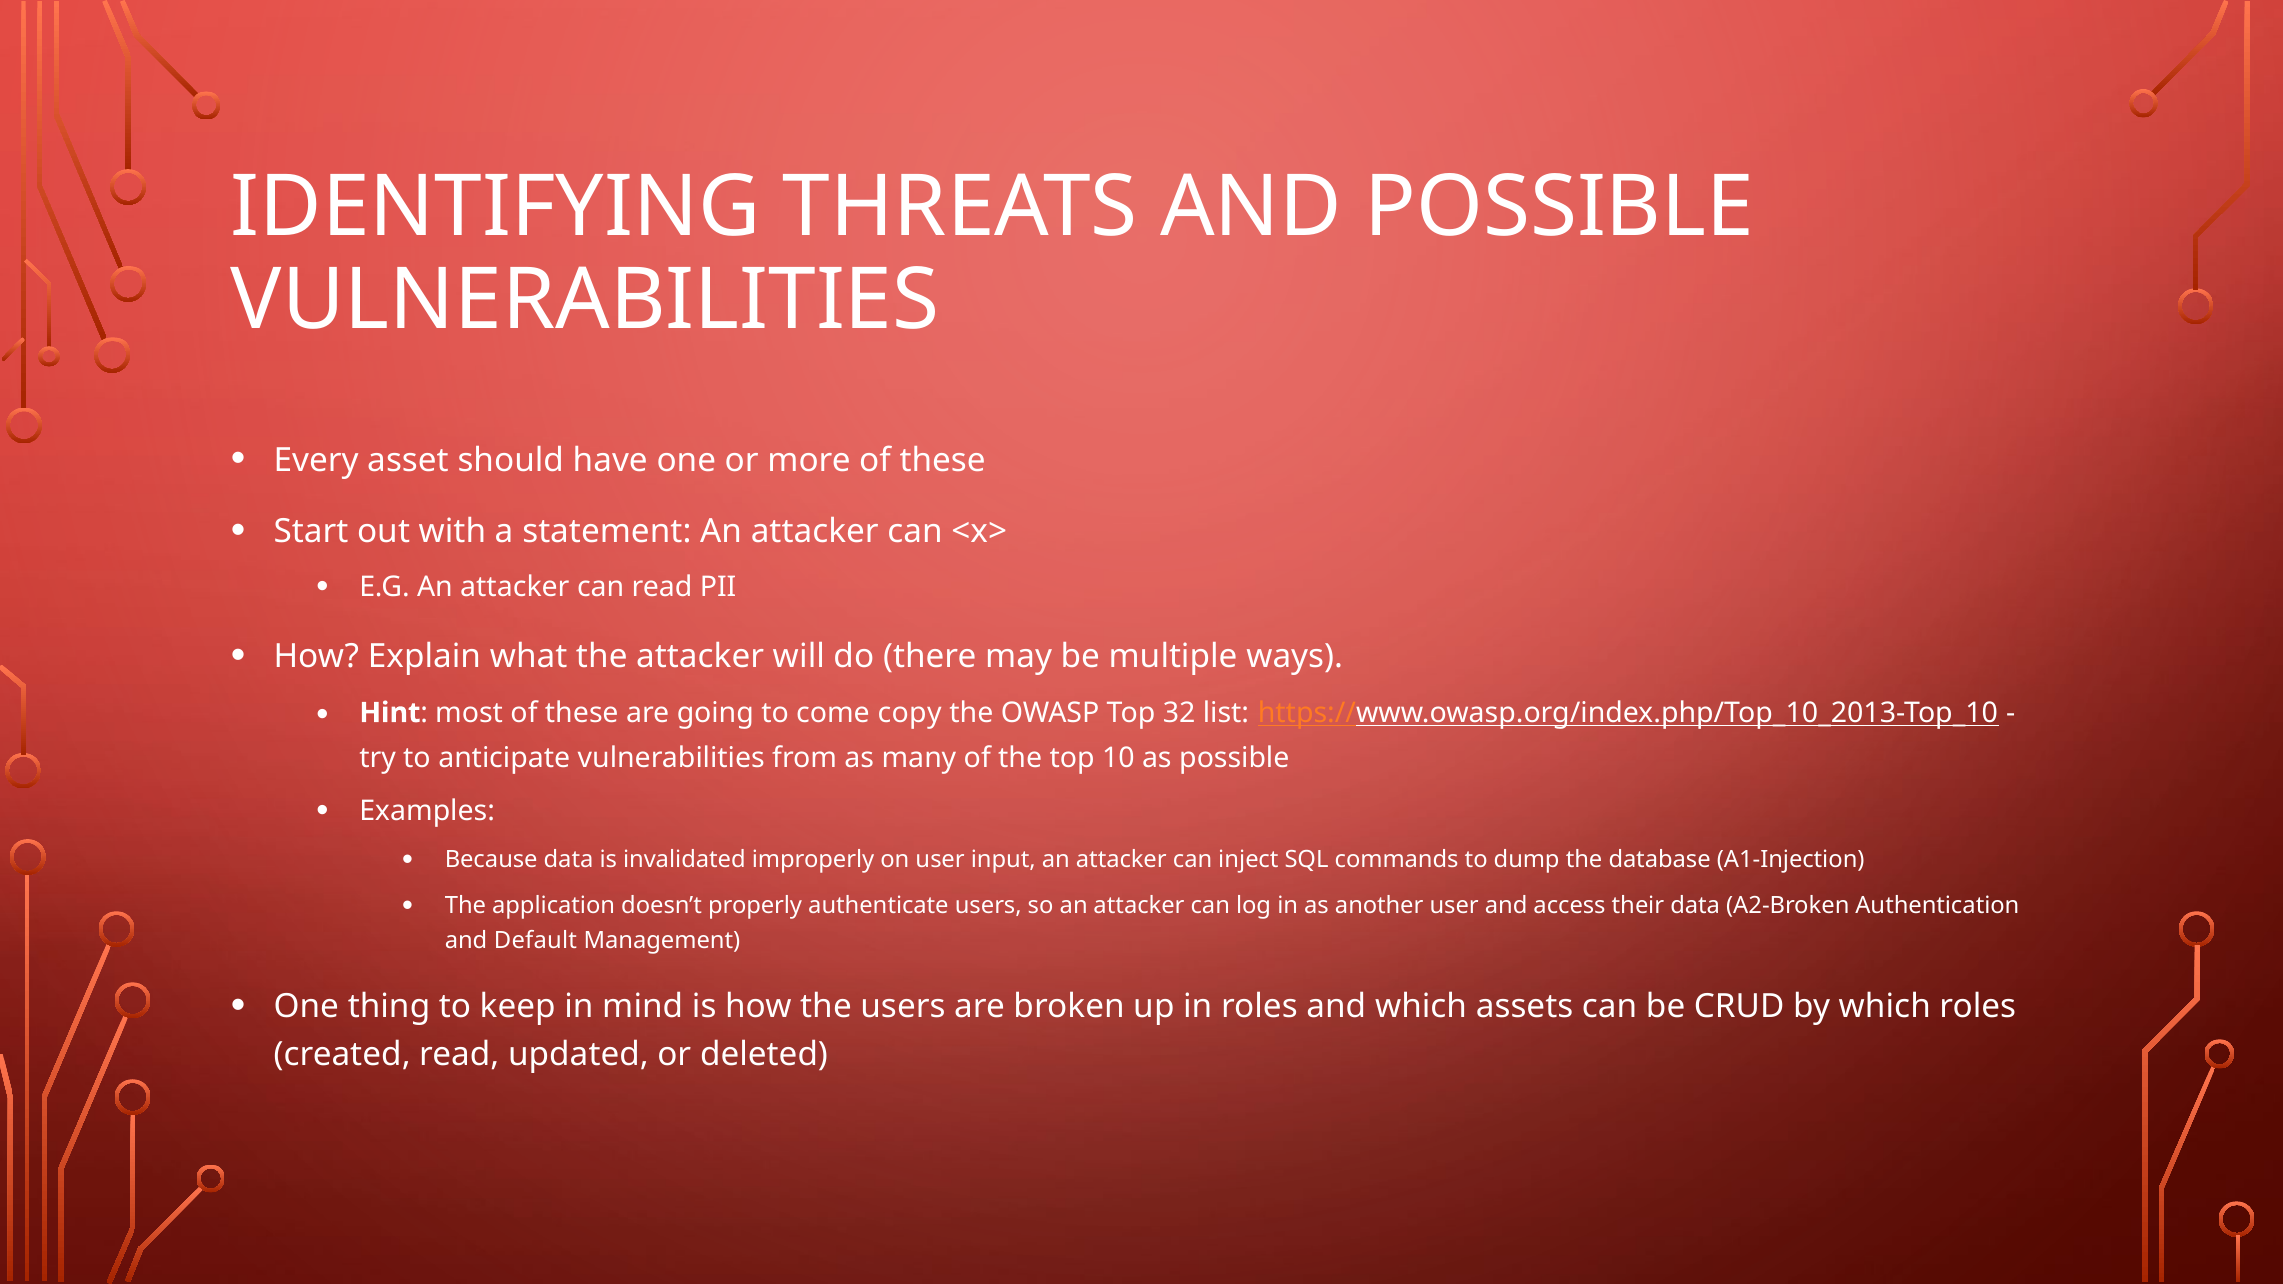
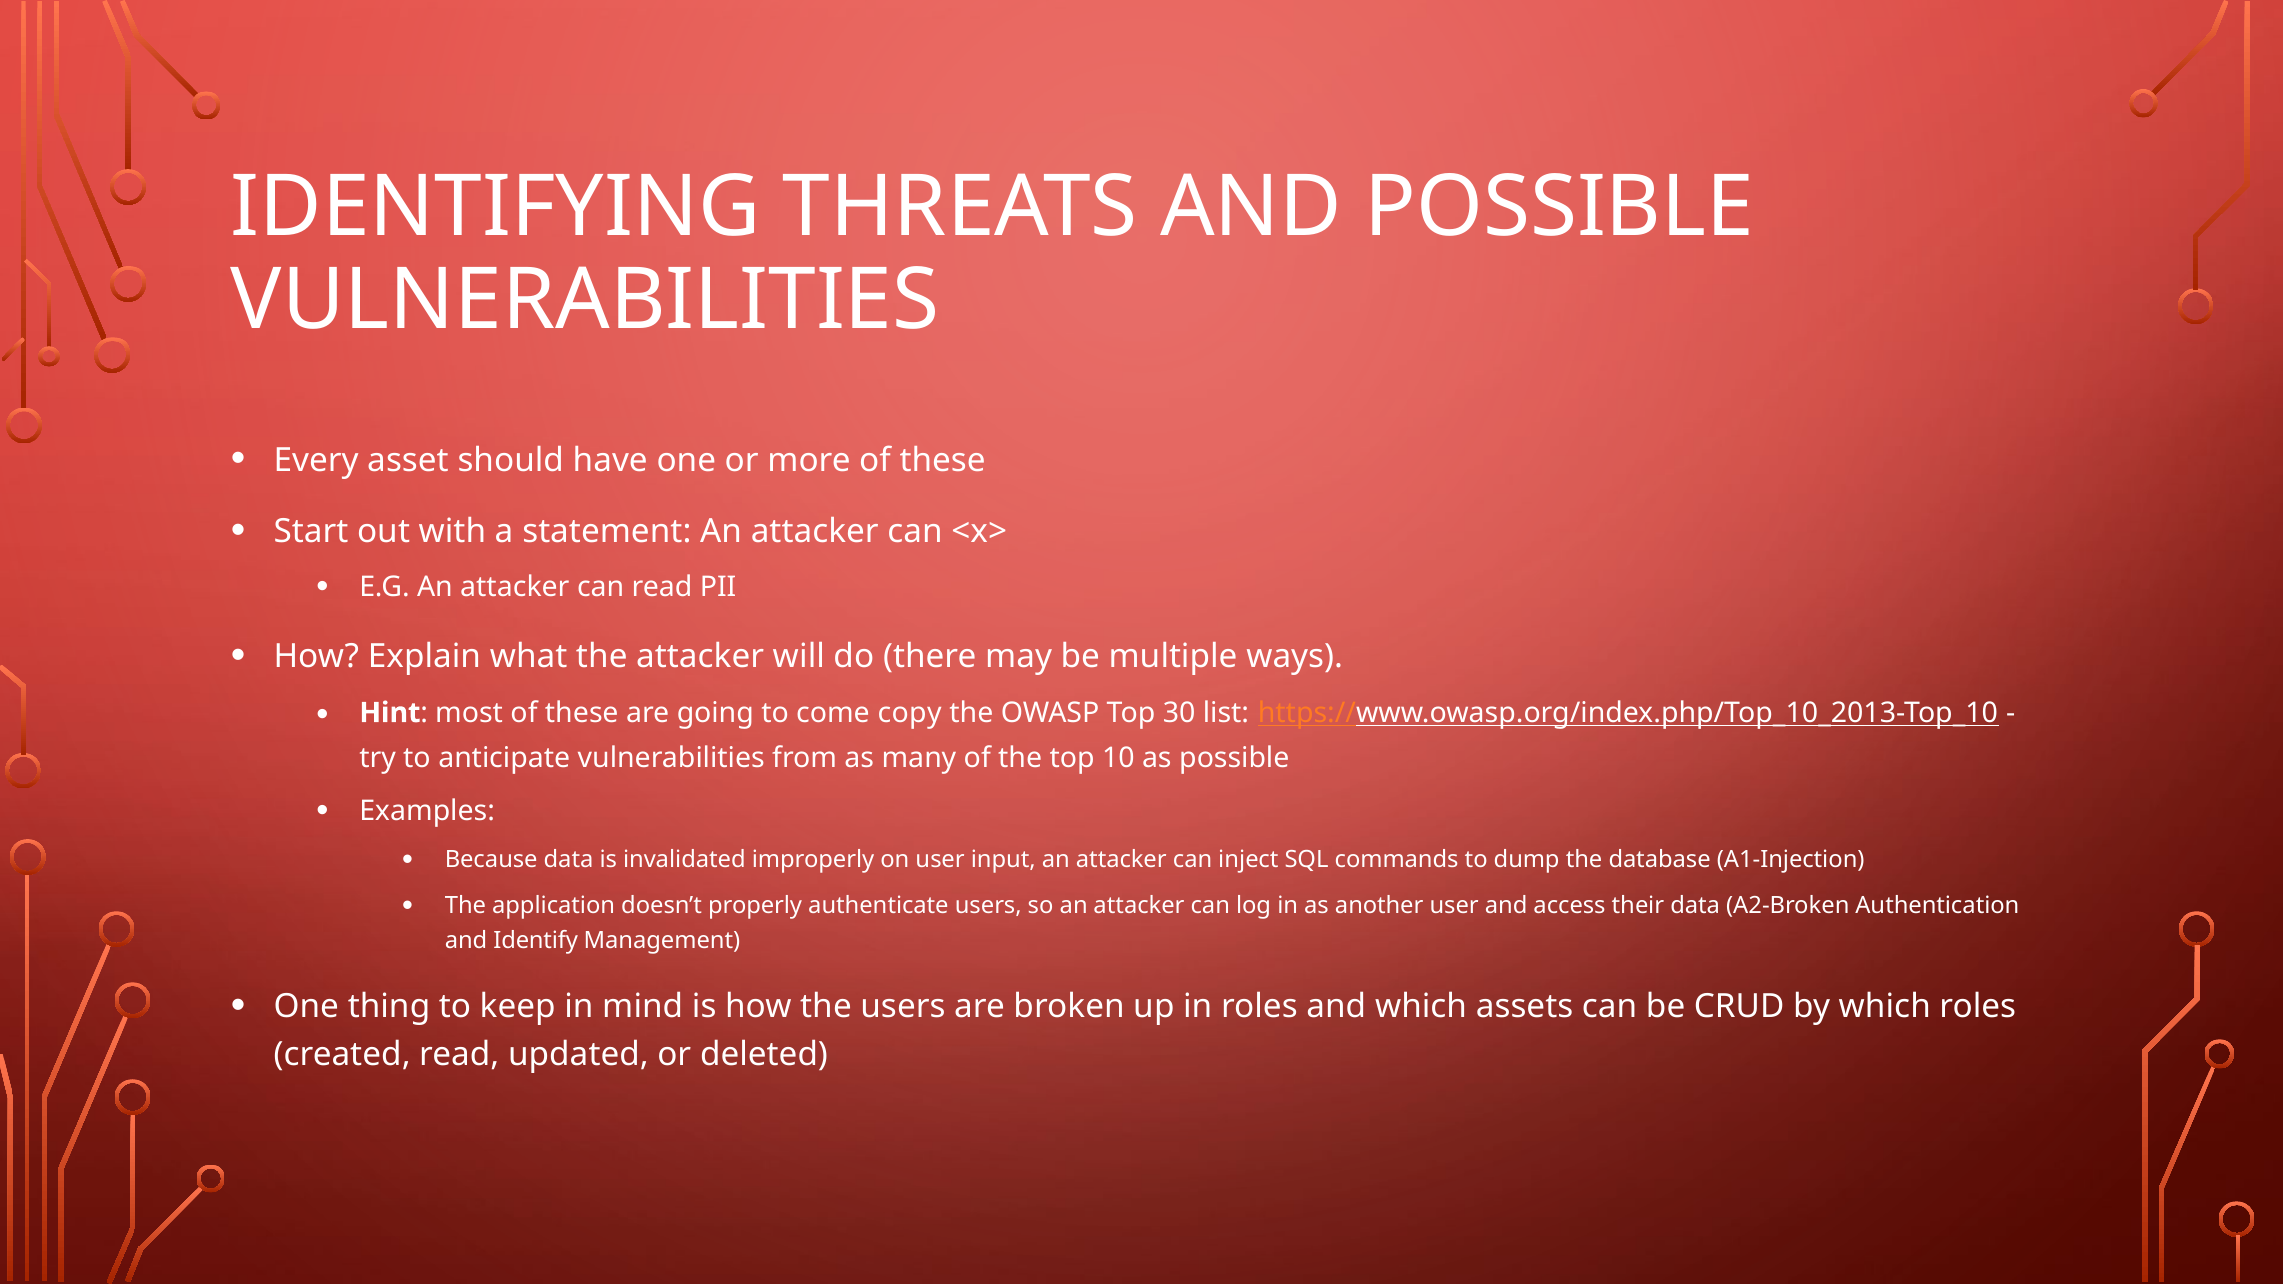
32: 32 -> 30
Default: Default -> Identify
